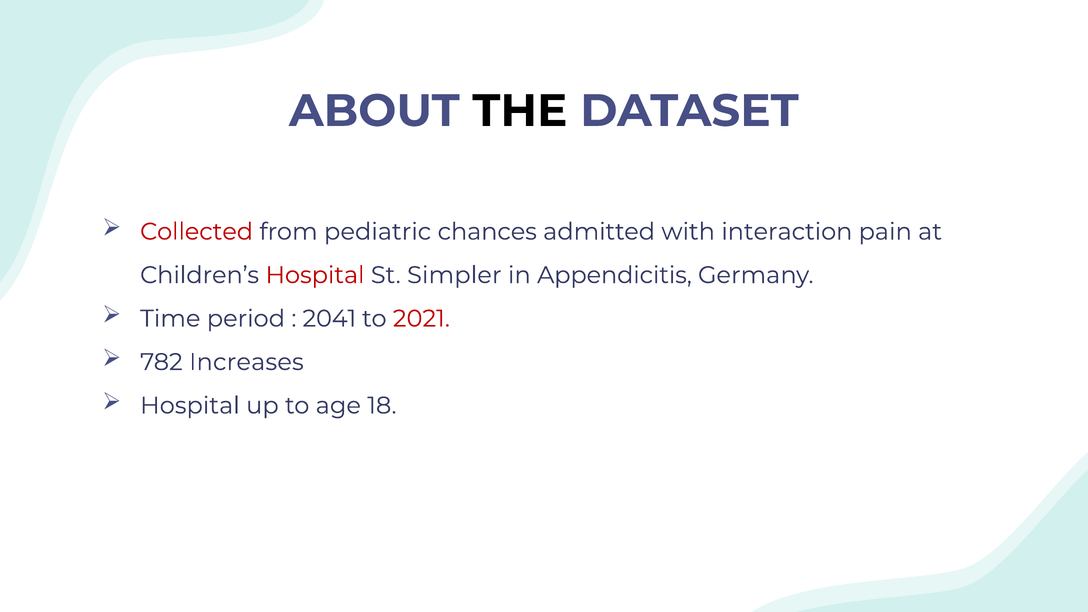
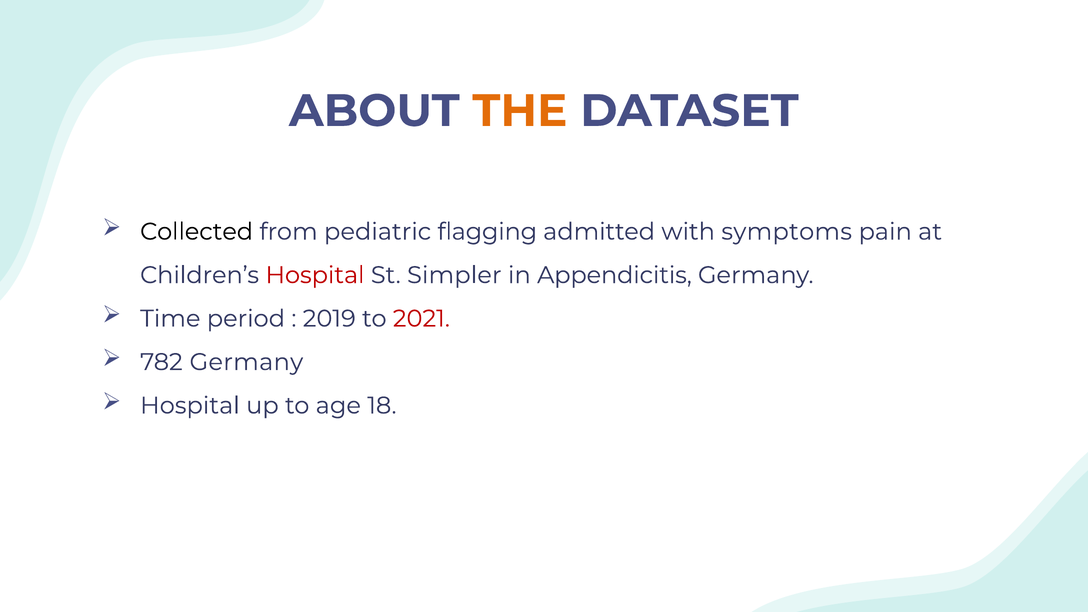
THE colour: black -> orange
Collected colour: red -> black
chances: chances -> flagging
interaction: interaction -> symptoms
2041: 2041 -> 2019
782 Increases: Increases -> Germany
